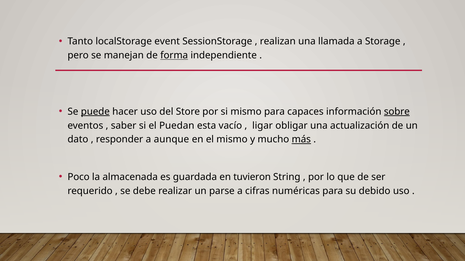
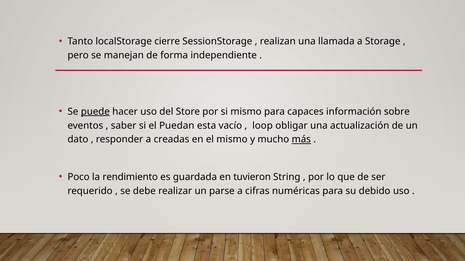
event: event -> cierre
forma underline: present -> none
sobre underline: present -> none
ligar: ligar -> loop
aunque: aunque -> creadas
almacenada: almacenada -> rendimiento
